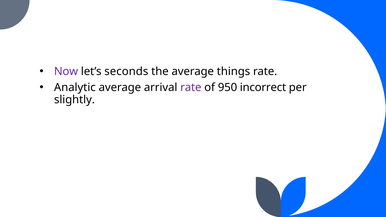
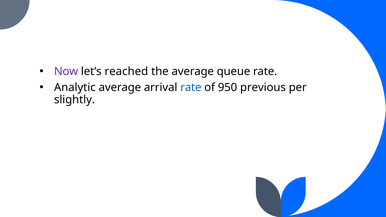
seconds: seconds -> reached
things: things -> queue
rate at (191, 88) colour: purple -> blue
incorrect: incorrect -> previous
